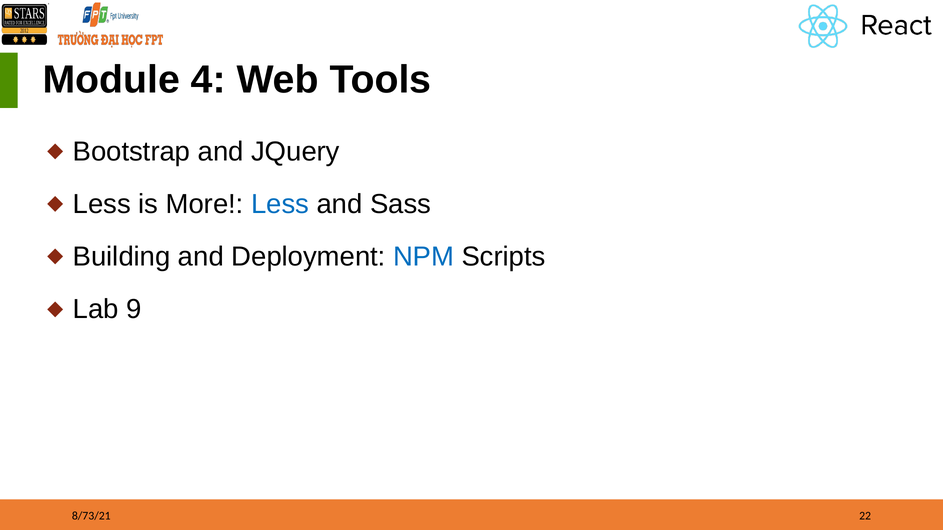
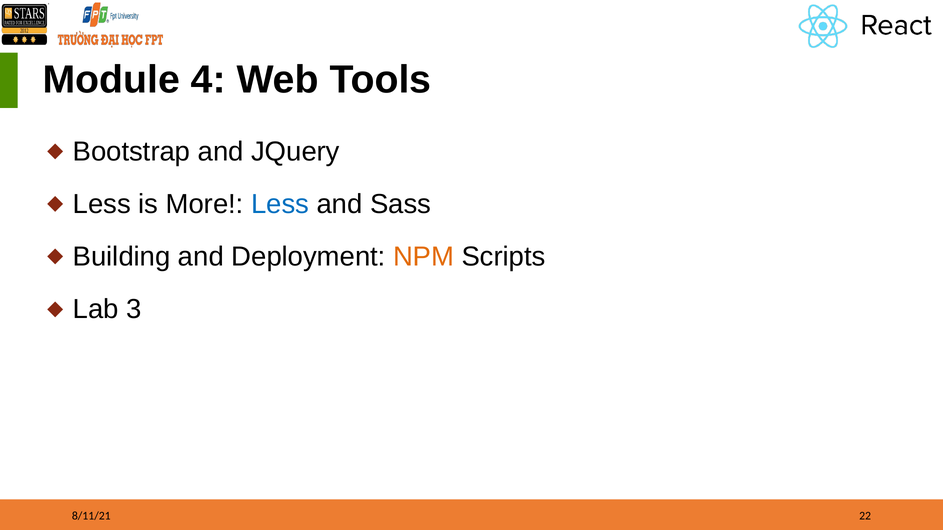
NPM colour: blue -> orange
9: 9 -> 3
8/73/21: 8/73/21 -> 8/11/21
